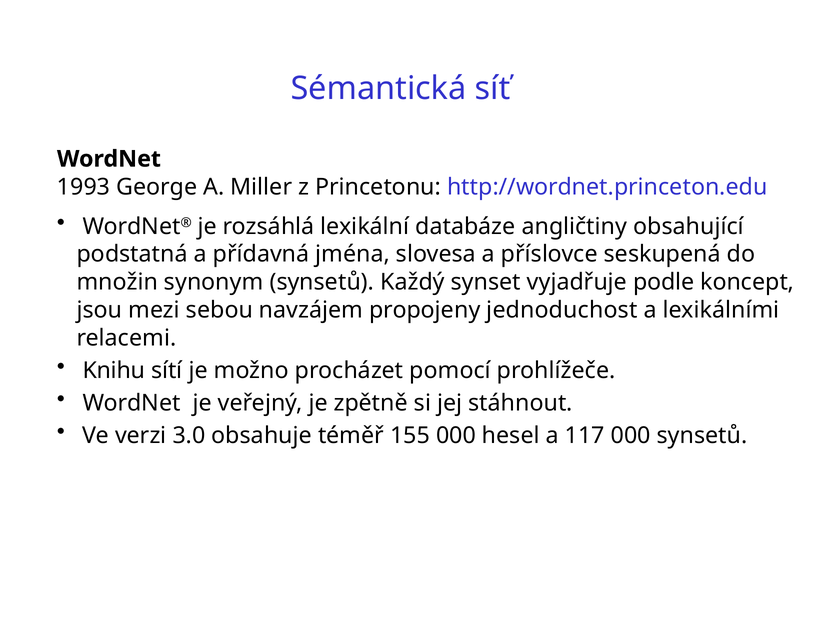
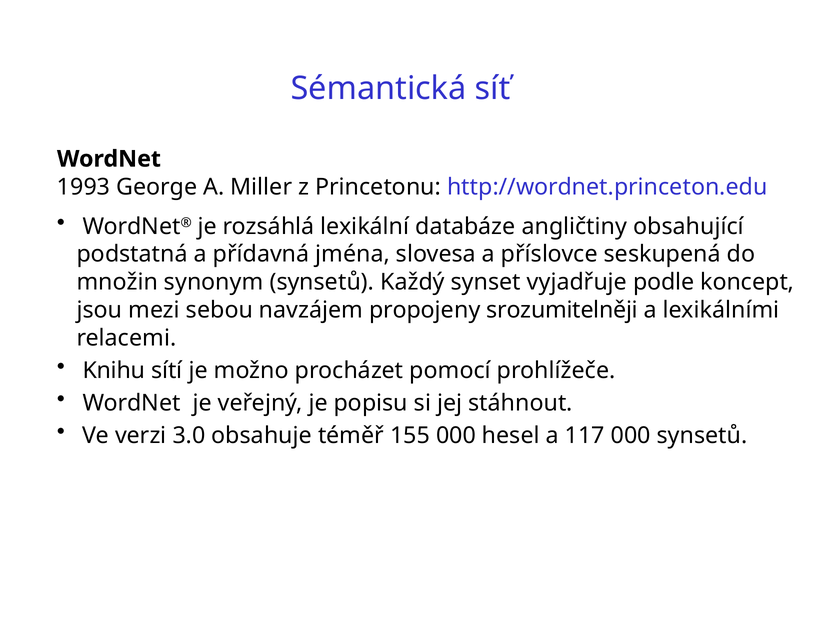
jednoduchost: jednoduchost -> srozumitelněji
zpětně: zpětně -> popisu
